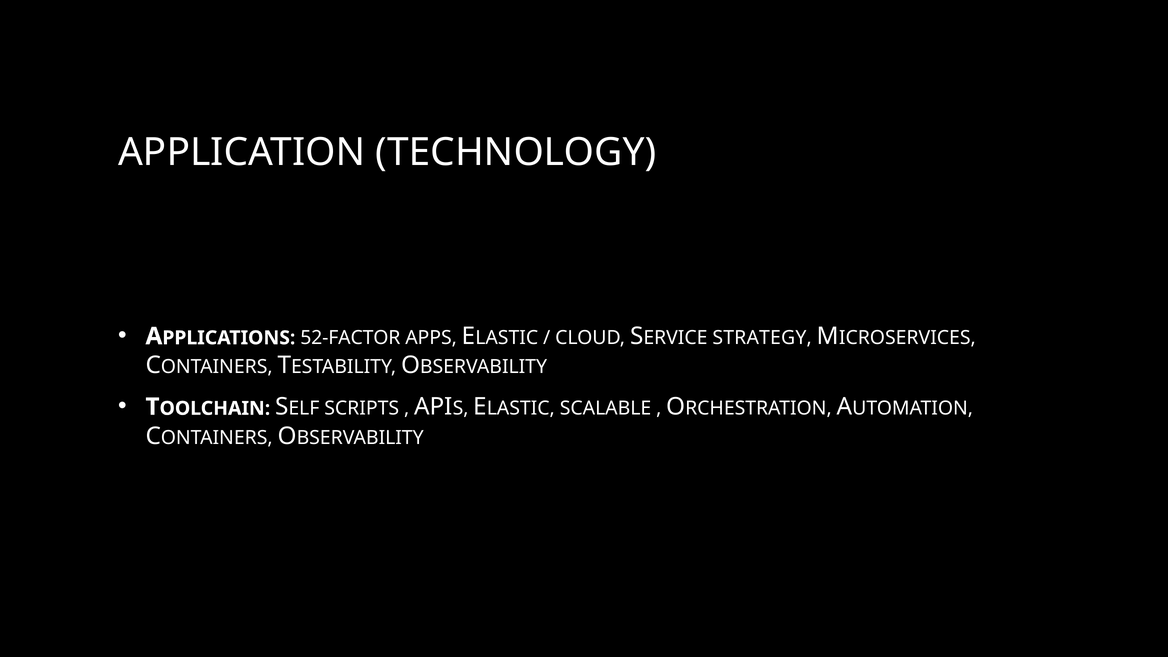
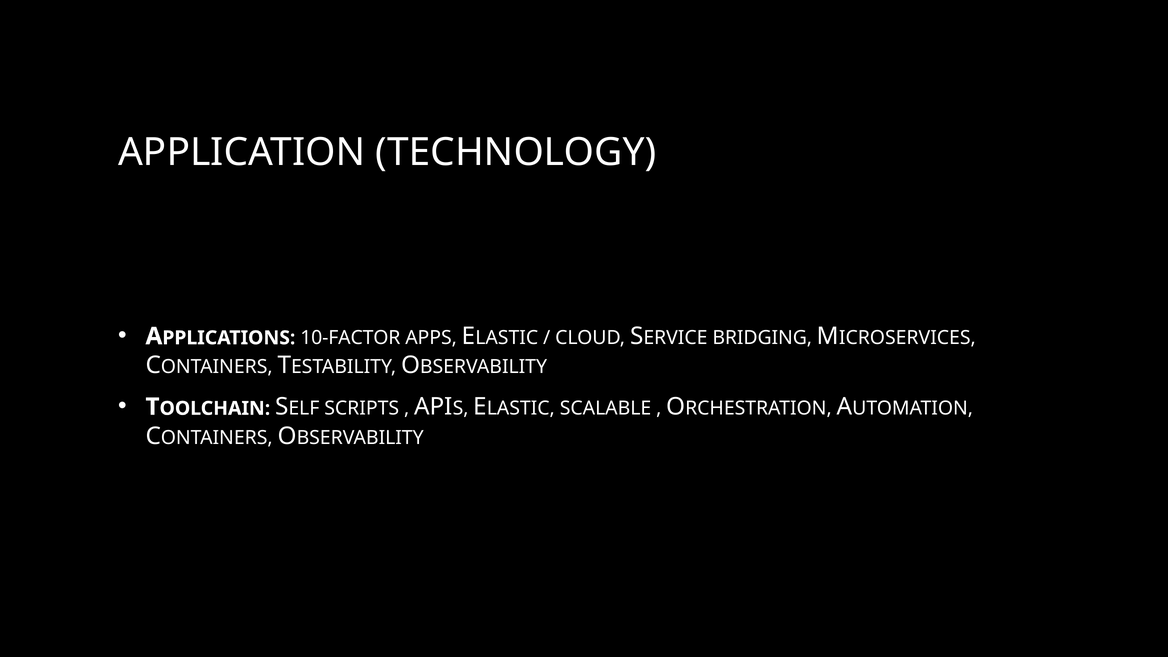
52-FACTOR: 52-FACTOR -> 10-FACTOR
STRATEGY: STRATEGY -> BRIDGING
